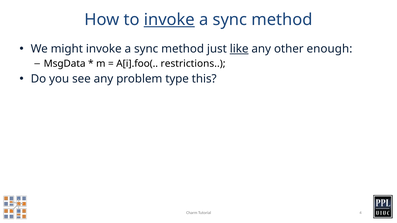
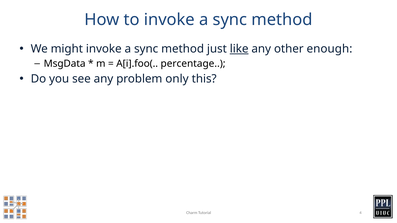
invoke at (169, 20) underline: present -> none
restrictions: restrictions -> percentage
type: type -> only
